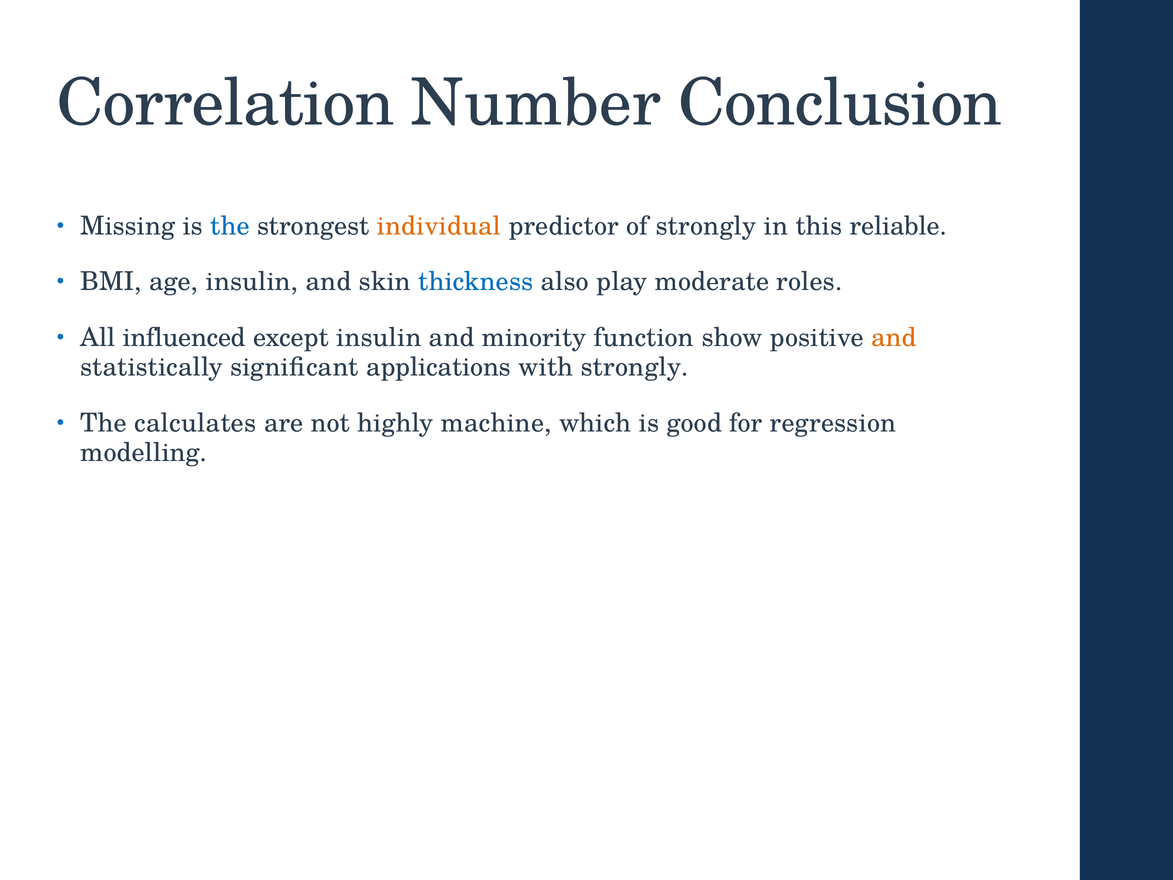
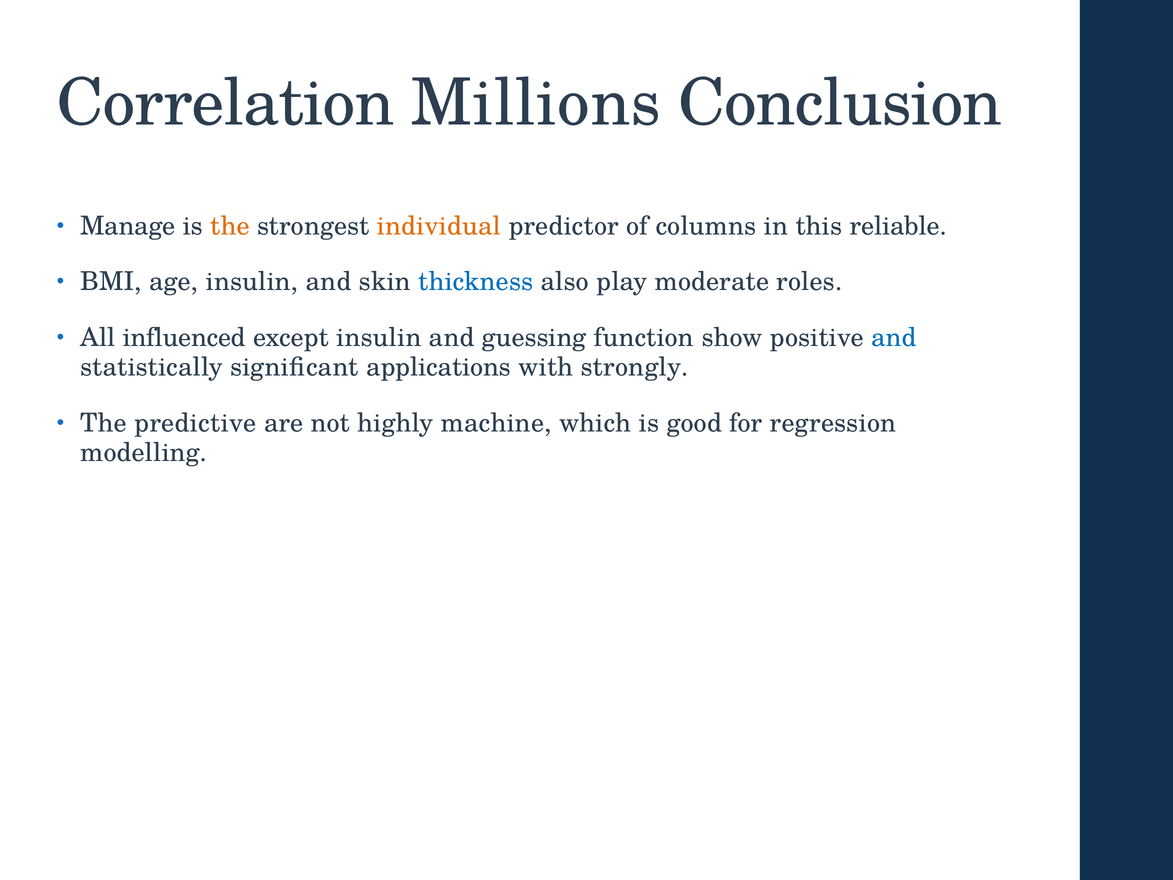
Number: Number -> Millions
Missing: Missing -> Manage
the at (230, 226) colour: blue -> orange
of strongly: strongly -> columns
minority: minority -> guessing
and at (894, 337) colour: orange -> blue
calculates: calculates -> predictive
